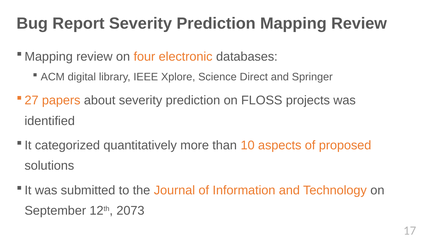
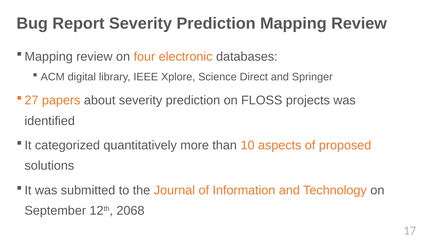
2073: 2073 -> 2068
